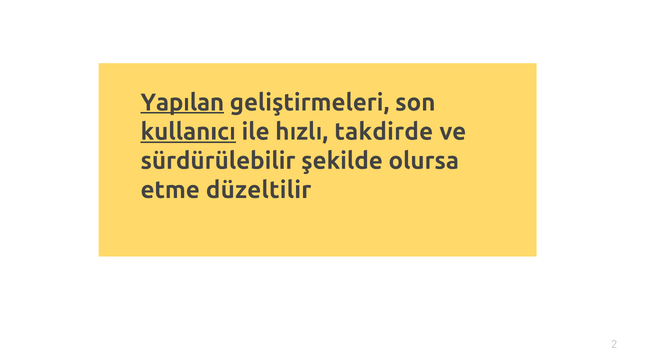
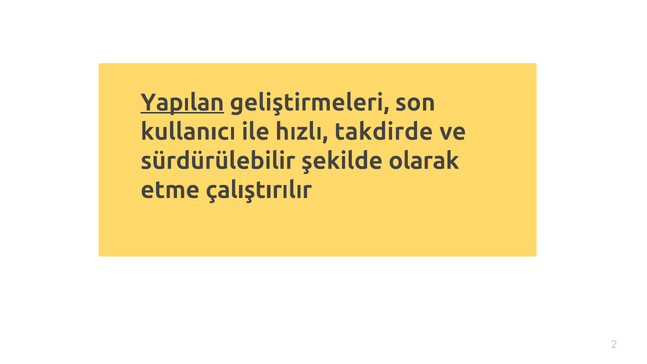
kullanıcı underline: present -> none
olursa: olursa -> olarak
düzeltilir: düzeltilir -> çalıştırılır
